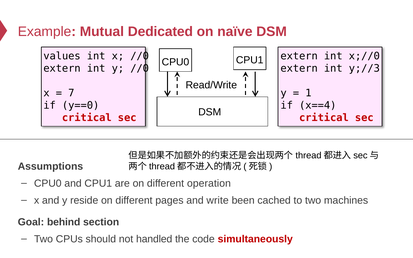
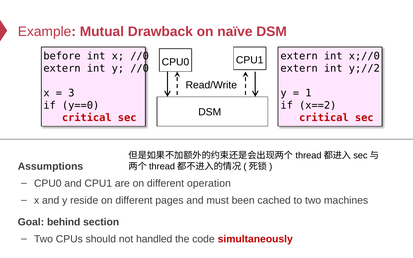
Dedicated: Dedicated -> Drawback
values: values -> before
y;//3: y;//3 -> y;//2
7: 7 -> 3
x==4: x==4 -> x==2
write: write -> must
